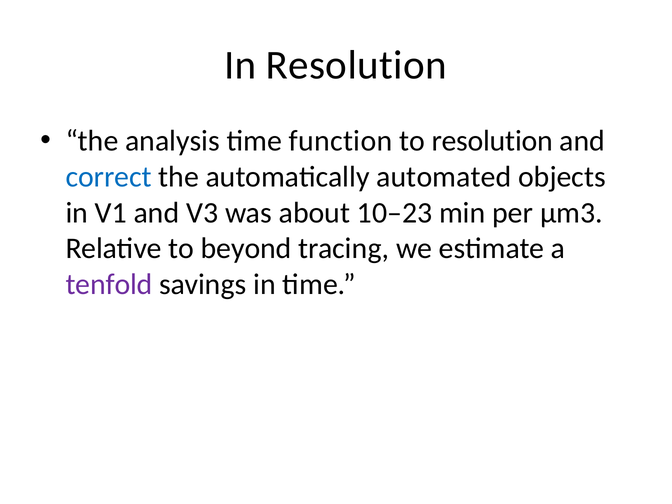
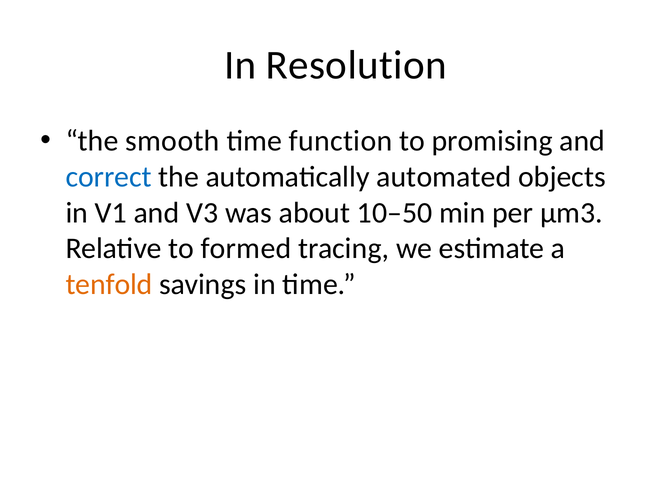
analysis: analysis -> smooth
to resolution: resolution -> promising
10–23: 10–23 -> 10–50
beyond: beyond -> formed
tenfold colour: purple -> orange
